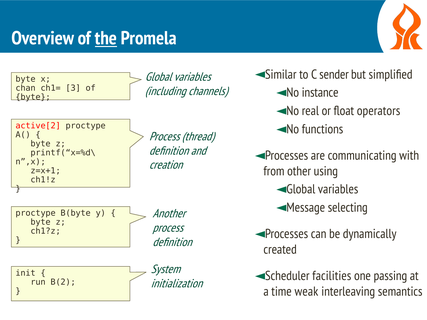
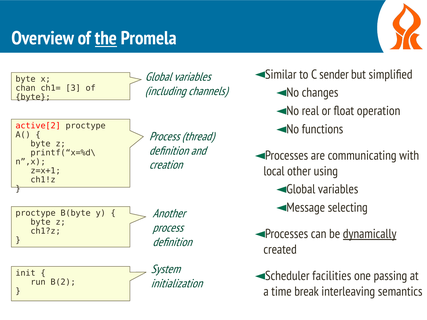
instance: instance -> changes
operators: operators -> operation
from: from -> local
dynamically underline: none -> present
weak: weak -> break
